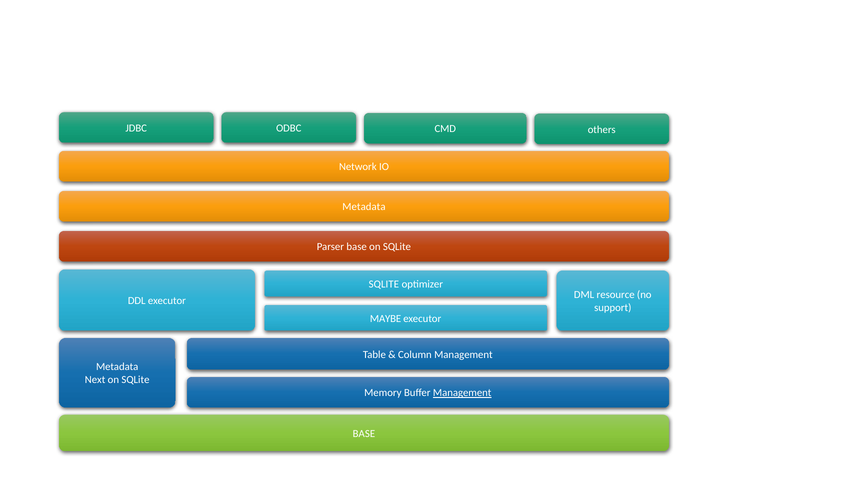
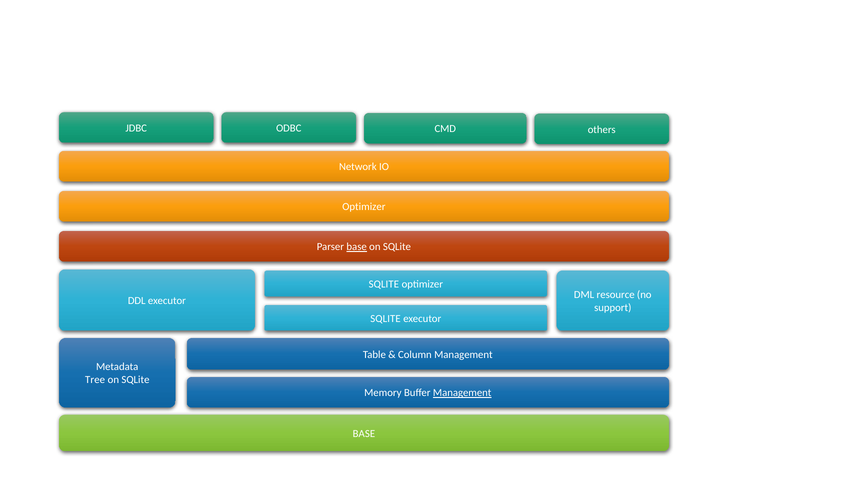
Metadata at (364, 207): Metadata -> Optimizer
base at (357, 247) underline: none -> present
MAYBE at (386, 318): MAYBE -> SQLITE
Next: Next -> Tree
